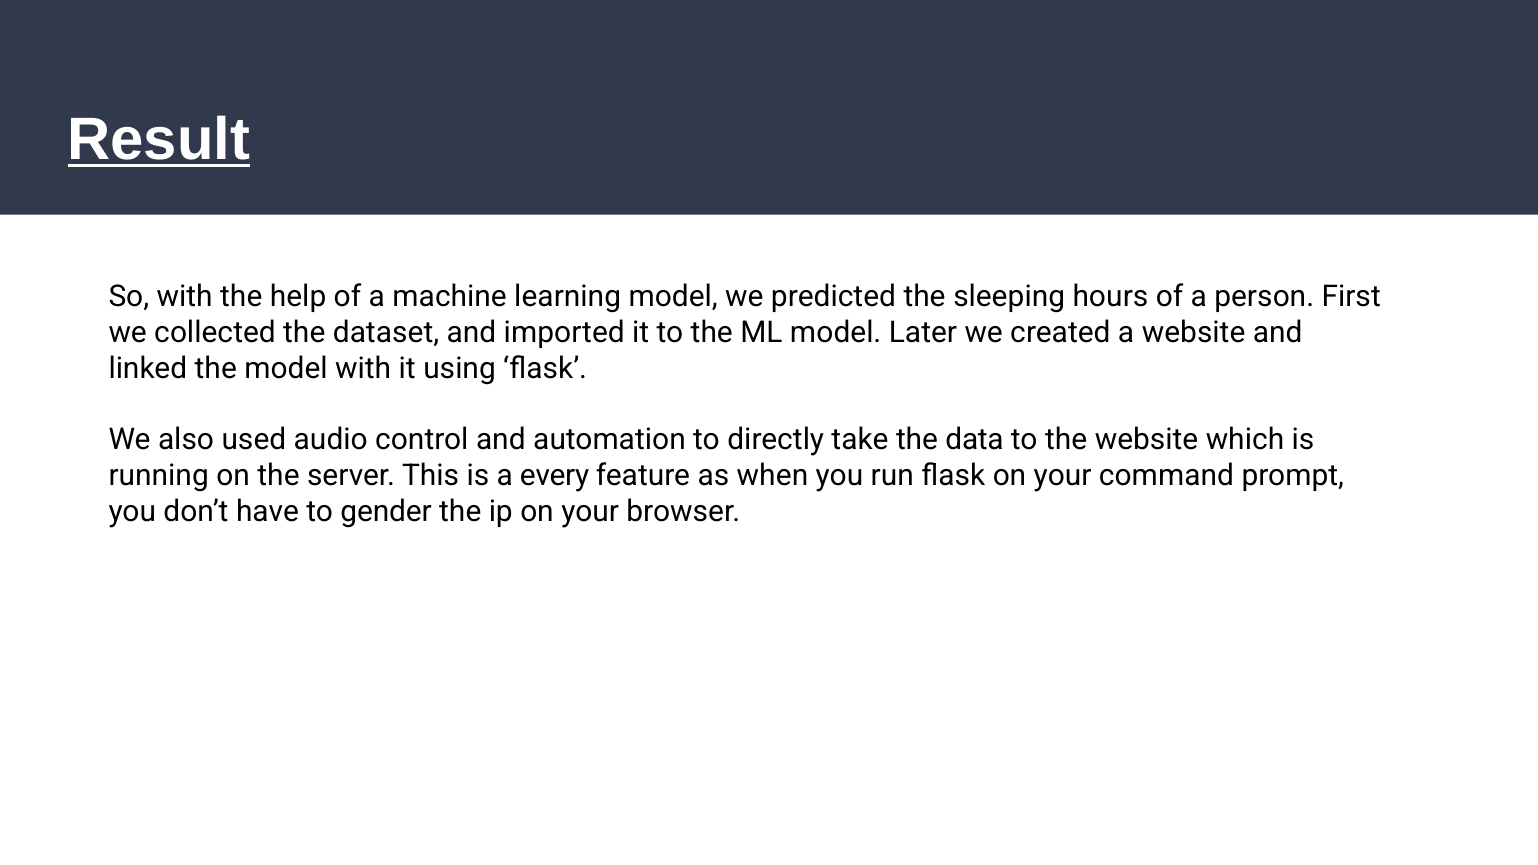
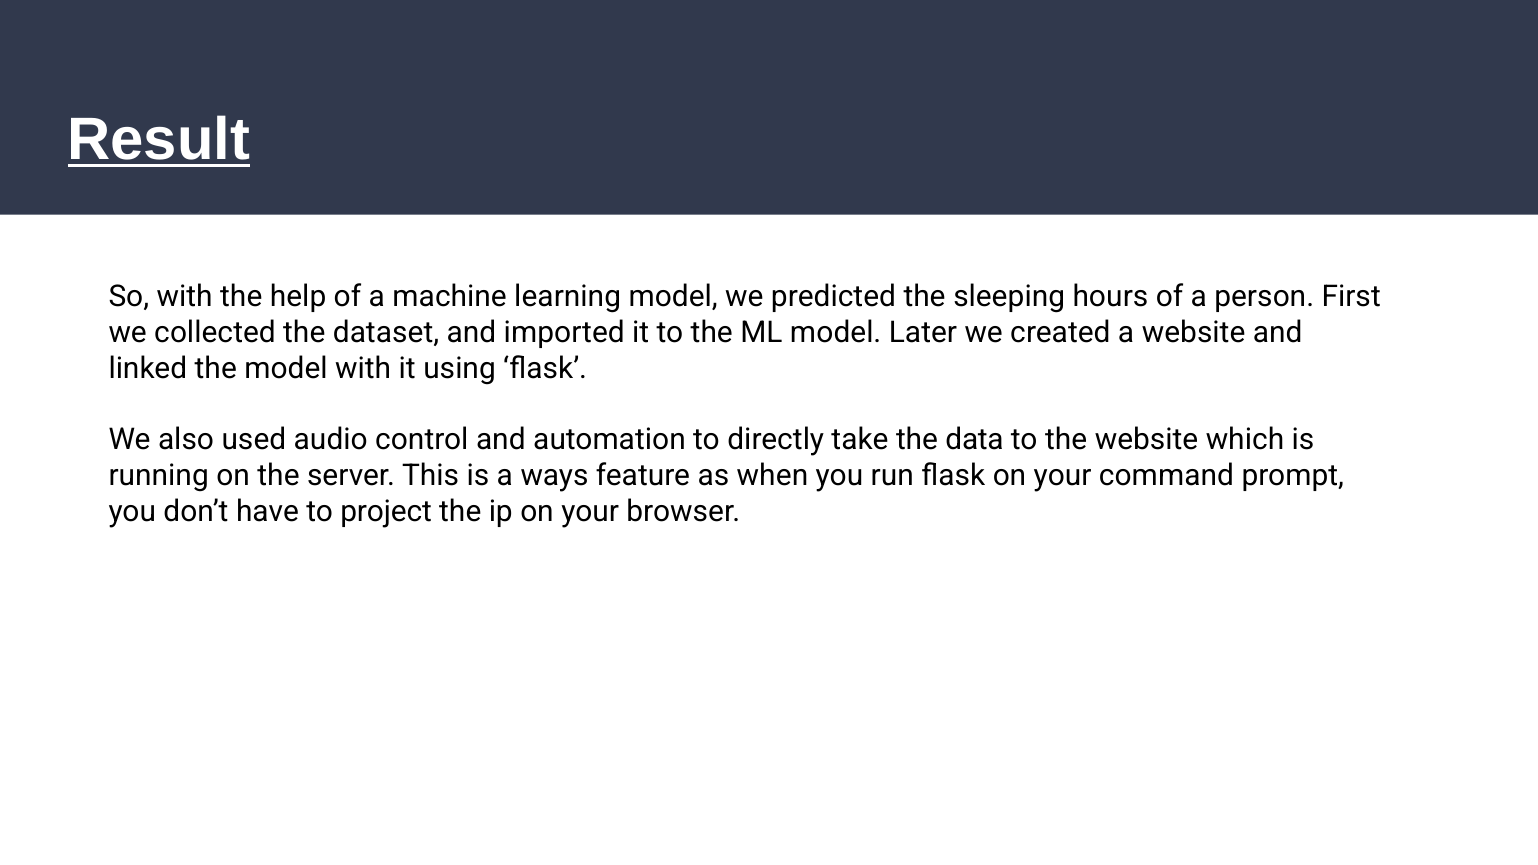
every: every -> ways
gender: gender -> project
